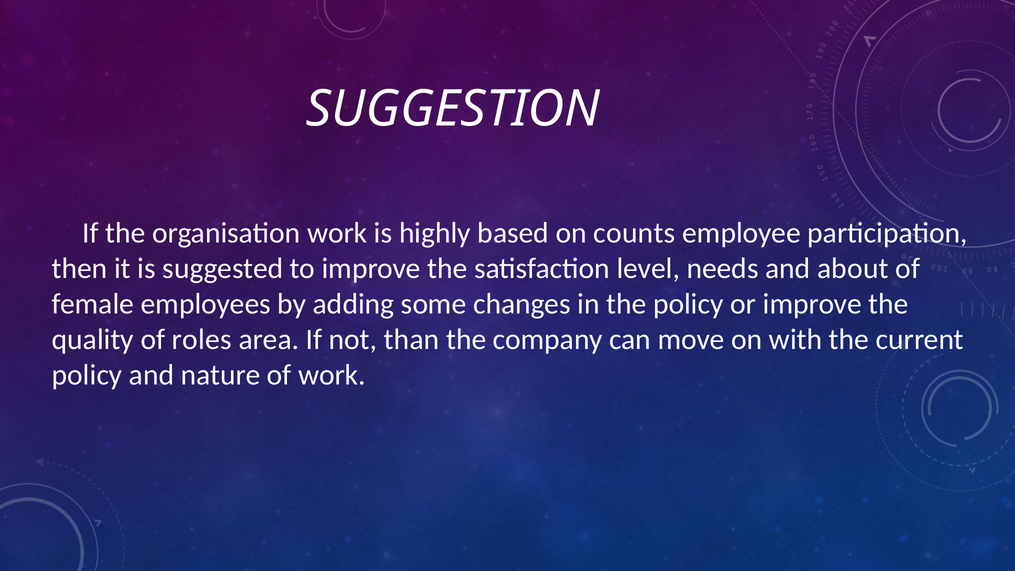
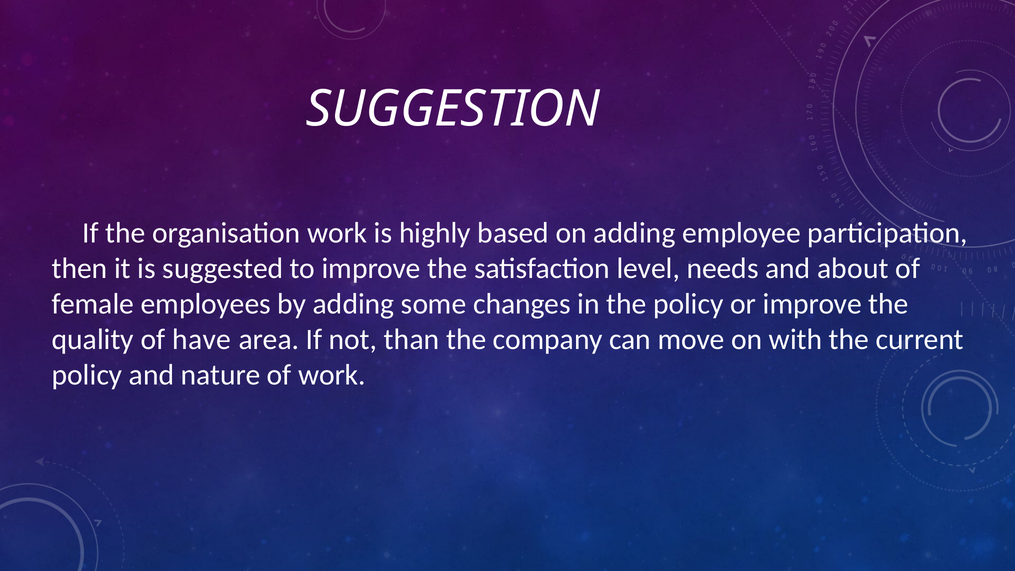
on counts: counts -> adding
roles: roles -> have
